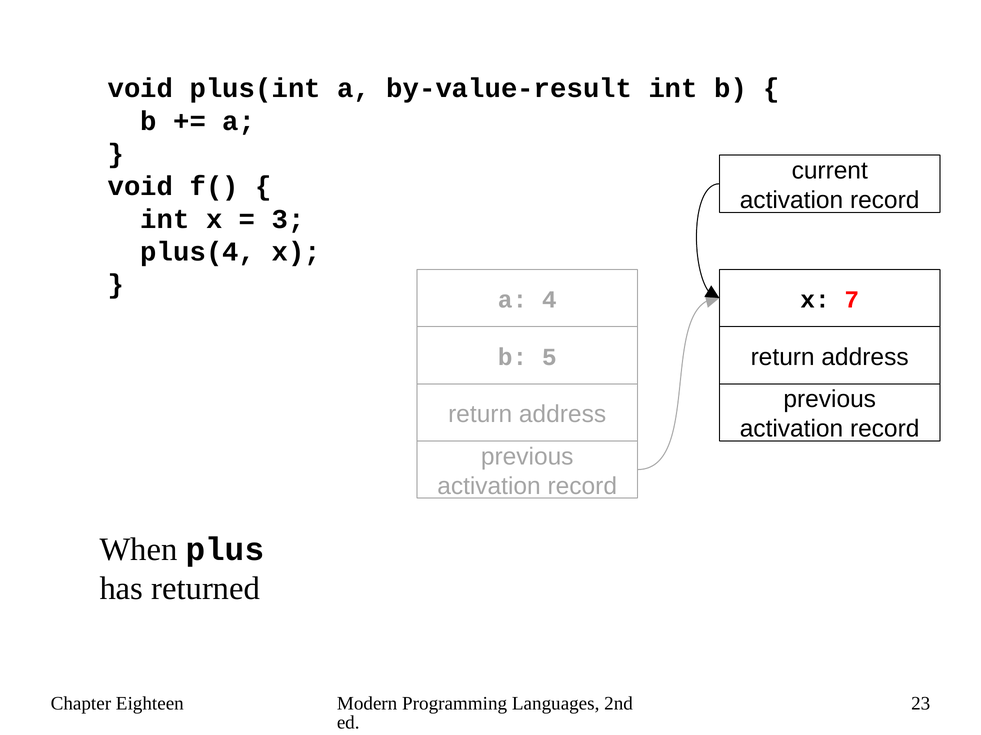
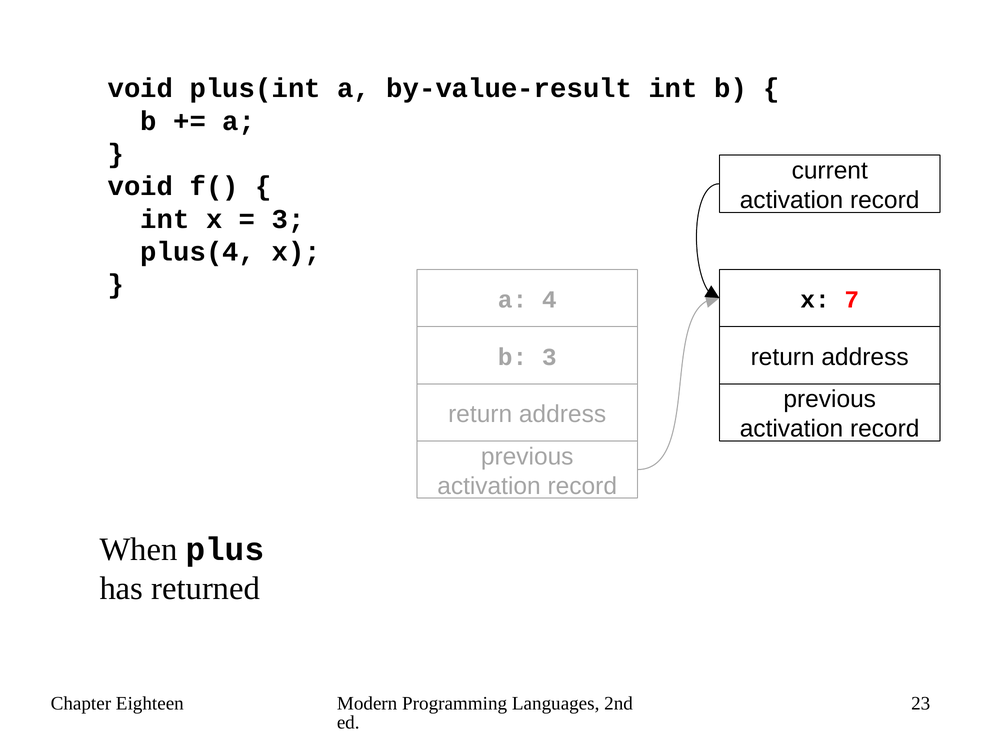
b 5: 5 -> 3
